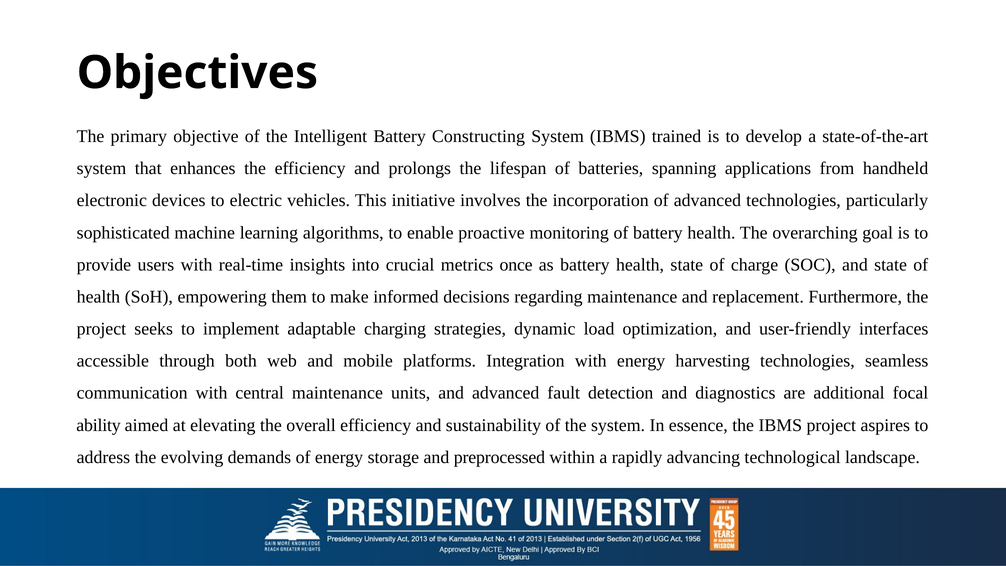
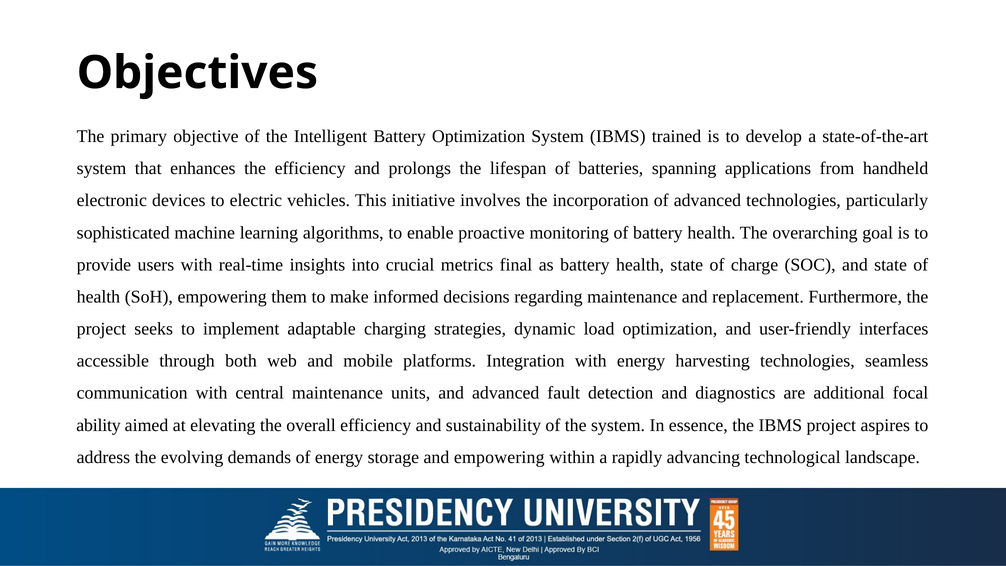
Battery Constructing: Constructing -> Optimization
once: once -> final
and preprocessed: preprocessed -> empowering
